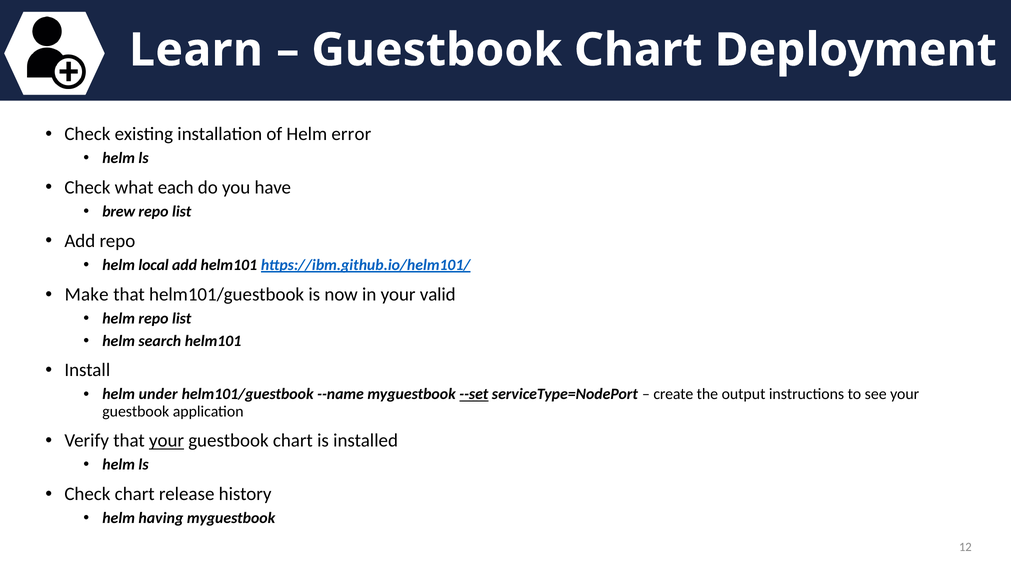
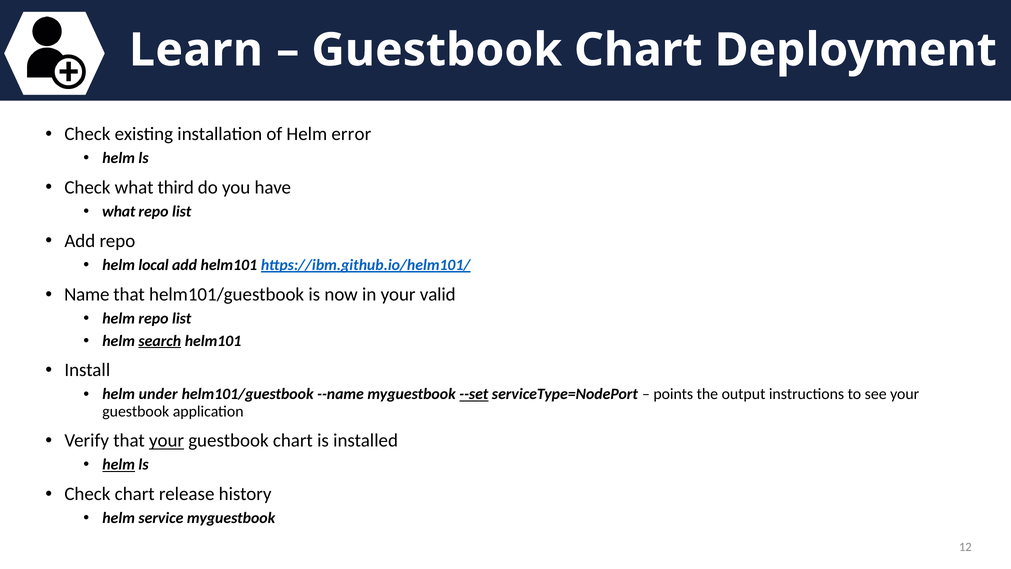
each: each -> third
brew at (119, 211): brew -> what
Make: Make -> Name
search underline: none -> present
create: create -> points
helm at (119, 464) underline: none -> present
having: having -> service
